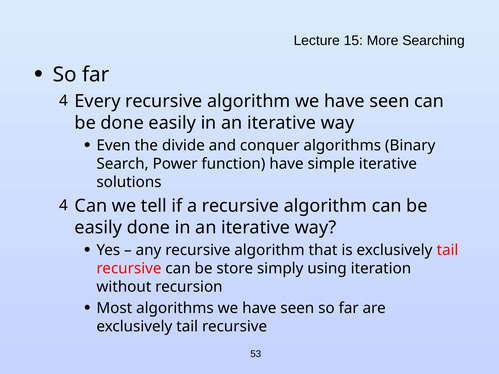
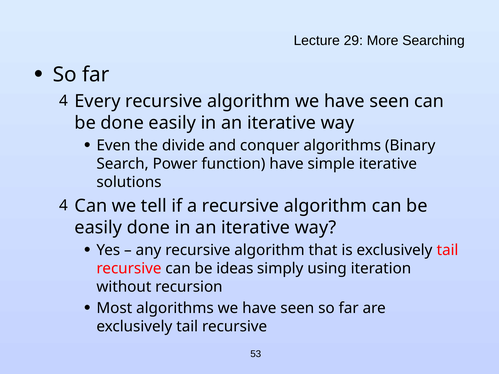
15: 15 -> 29
store: store -> ideas
